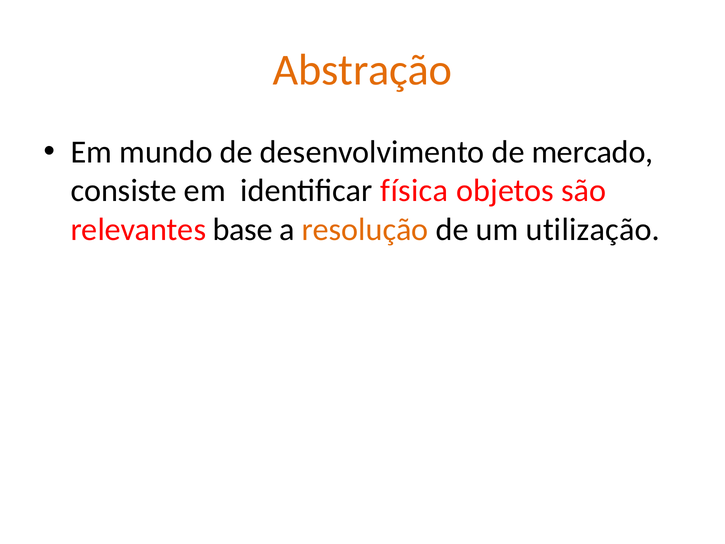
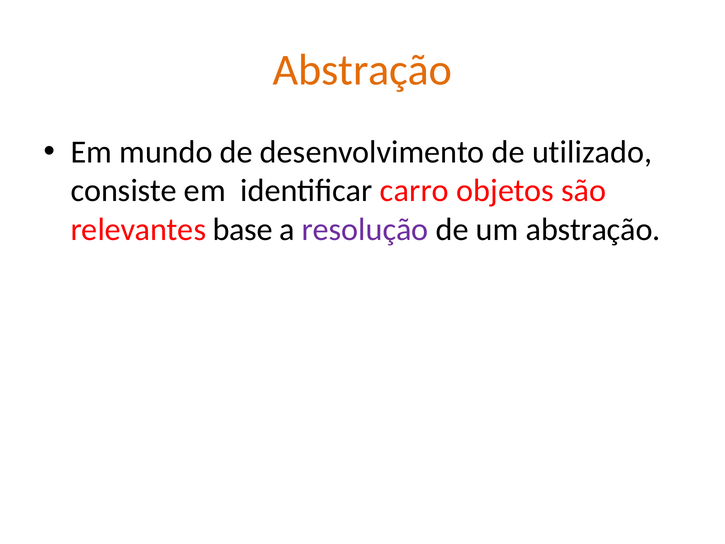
mercado: mercado -> utilizado
física: física -> carro
resolução colour: orange -> purple
um utilização: utilização -> abstração
